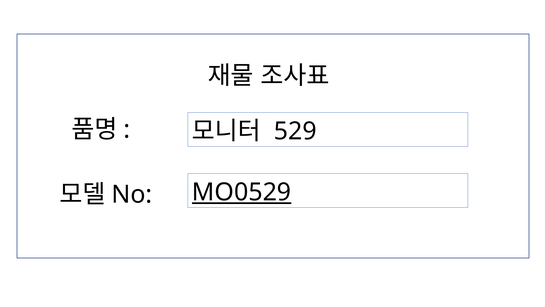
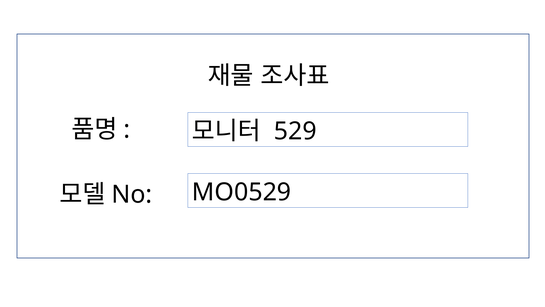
MO0529 underline: present -> none
